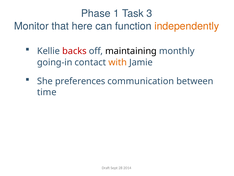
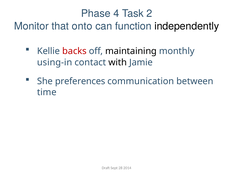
1: 1 -> 4
3: 3 -> 2
here: here -> onto
independently colour: orange -> black
going-in: going-in -> using-in
with colour: orange -> black
